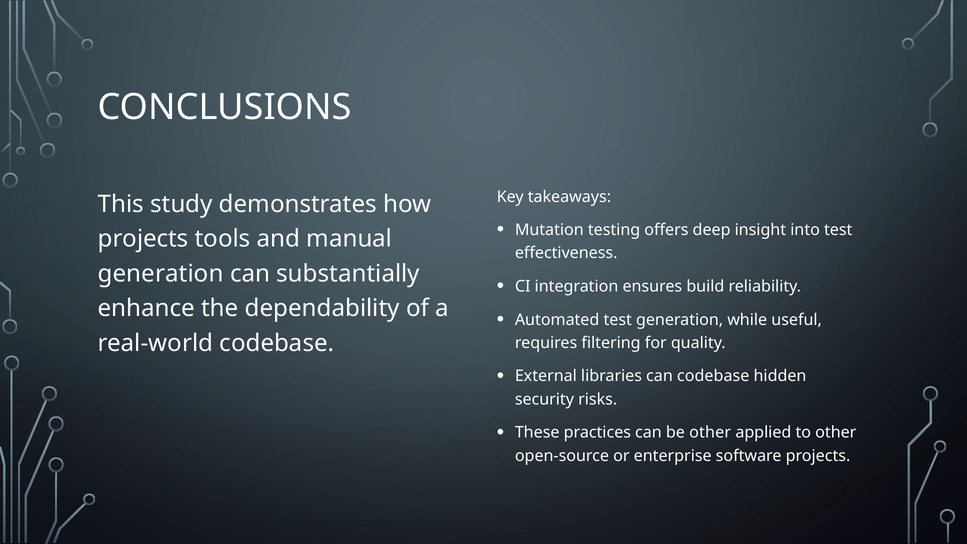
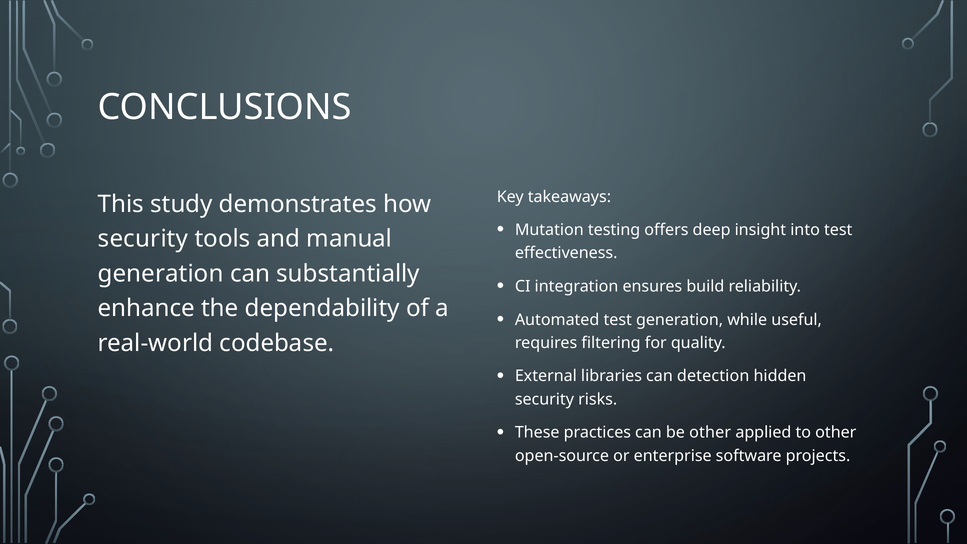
projects at (143, 239): projects -> security
can codebase: codebase -> detection
